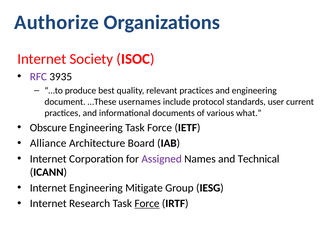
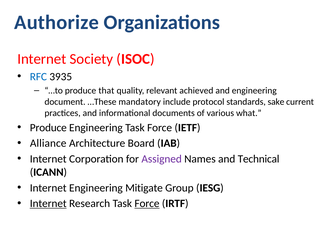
RFC colour: purple -> blue
best: best -> that
relevant practices: practices -> achieved
usernames: usernames -> mandatory
user: user -> sake
Obscure at (48, 128): Obscure -> Produce
Internet at (48, 204) underline: none -> present
